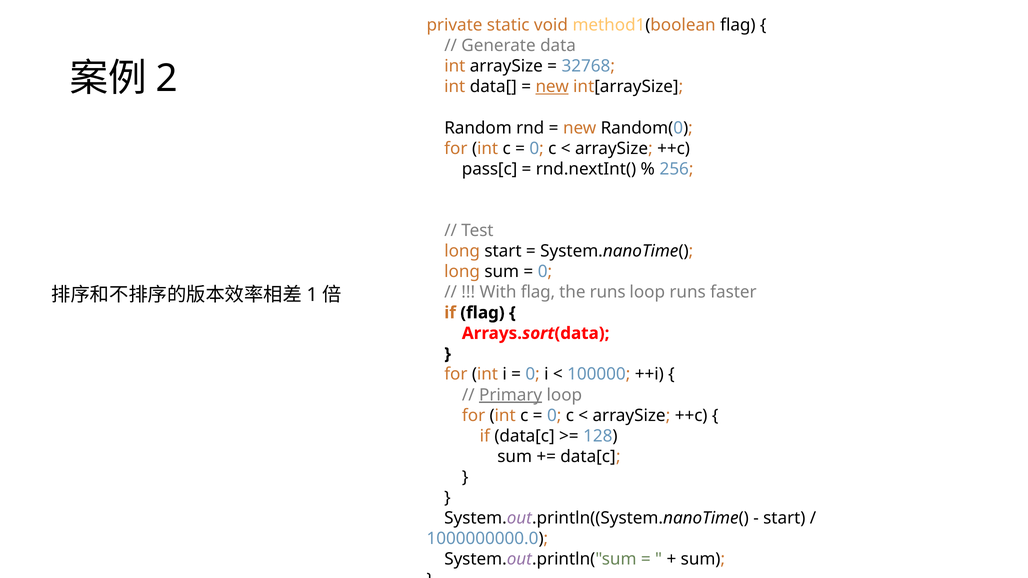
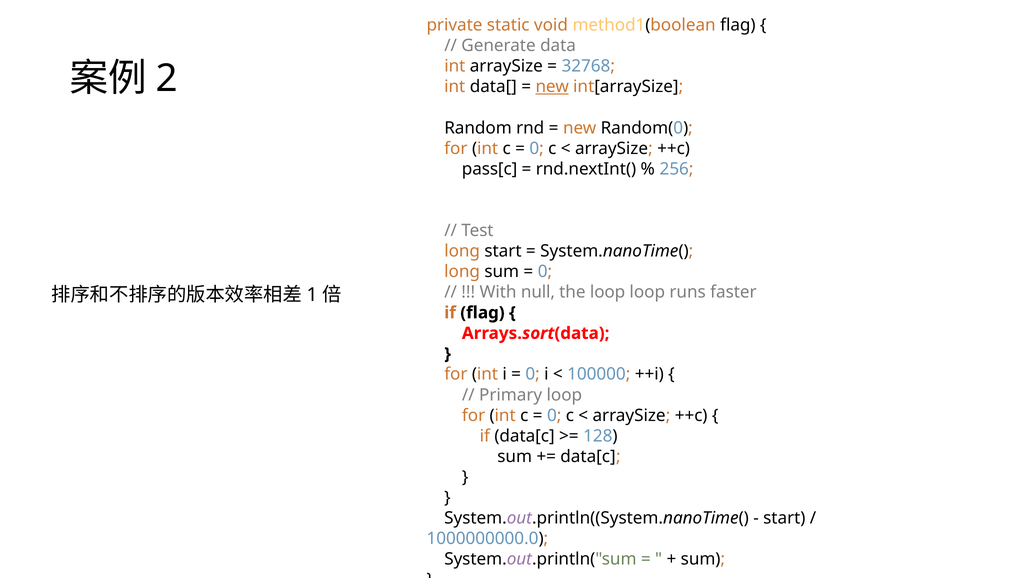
With flag: flag -> null
the runs: runs -> loop
Primary underline: present -> none
